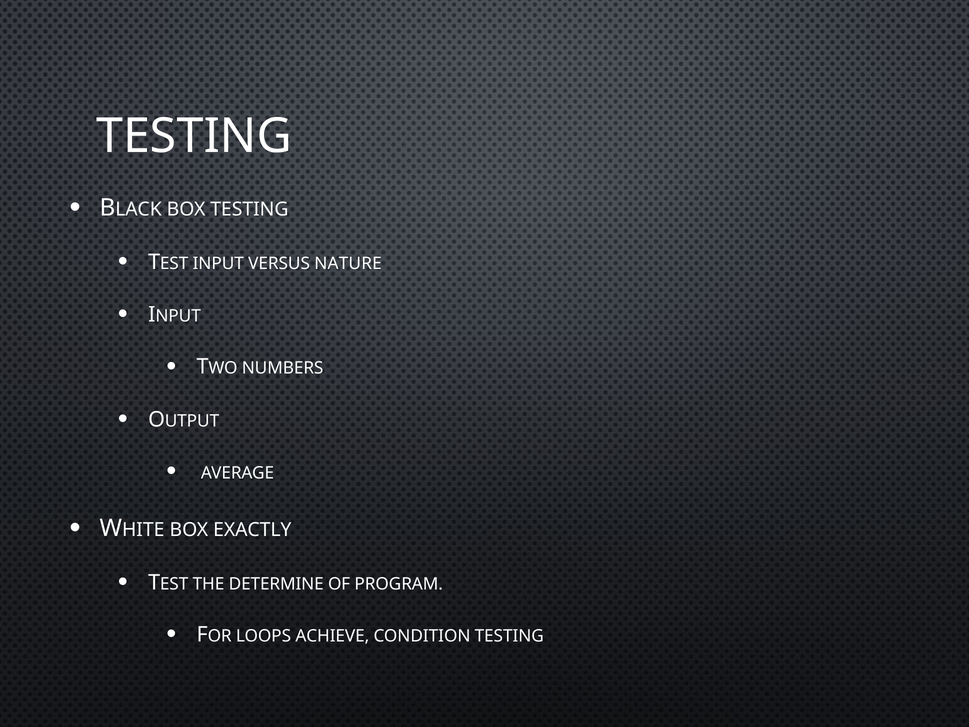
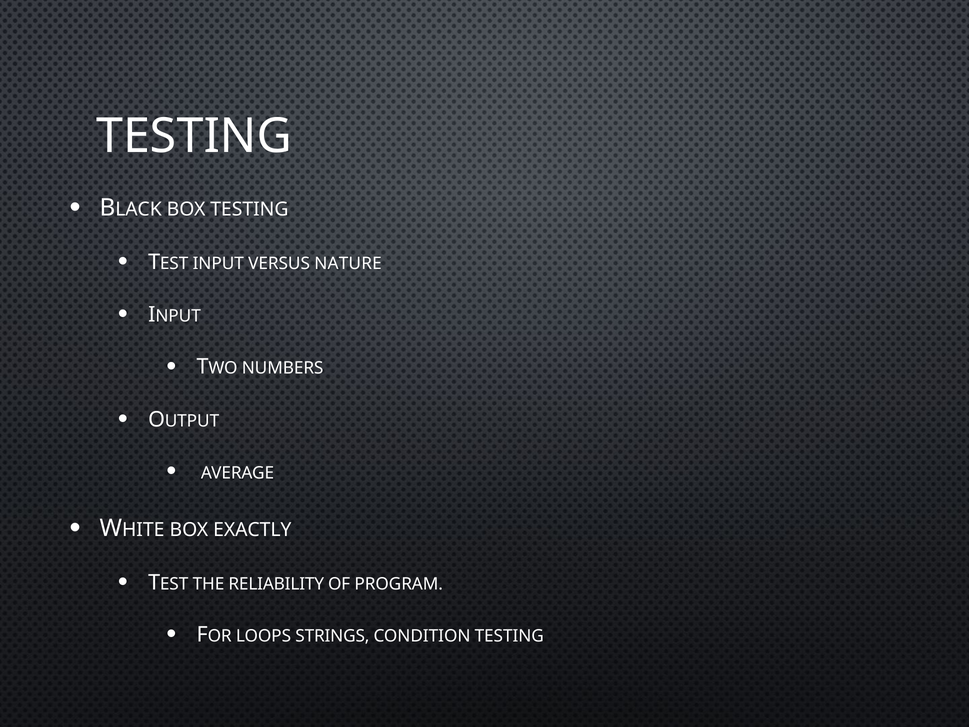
DETERMINE: DETERMINE -> RELIABILITY
ACHIEVE: ACHIEVE -> STRINGS
